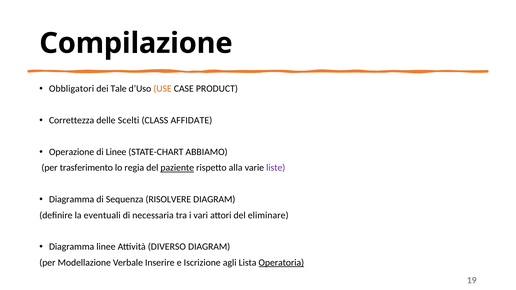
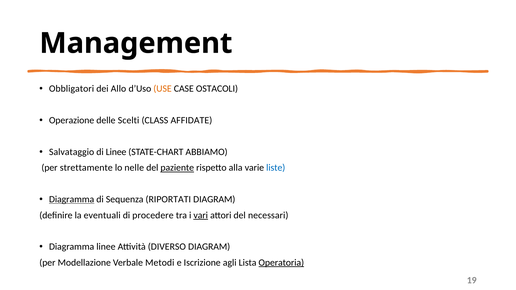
Compilazione: Compilazione -> Management
Tale: Tale -> Allo
PRODUCT: PRODUCT -> OSTACOLI
Correttezza: Correttezza -> Operazione
Operazione: Operazione -> Salvataggio
trasferimento: trasferimento -> strettamente
regia: regia -> nelle
liste colour: purple -> blue
Diagramma at (72, 200) underline: none -> present
RISOLVERE: RISOLVERE -> RIPORTATI
necessaria: necessaria -> procedere
vari underline: none -> present
eliminare: eliminare -> necessari
Inserire: Inserire -> Metodi
